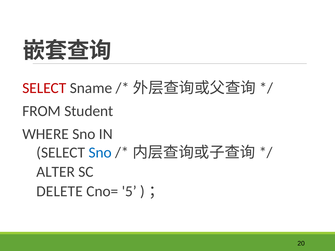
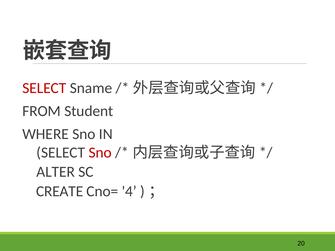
Sno at (100, 153) colour: blue -> red
DELETE: DELETE -> CREATE
5: 5 -> 4
